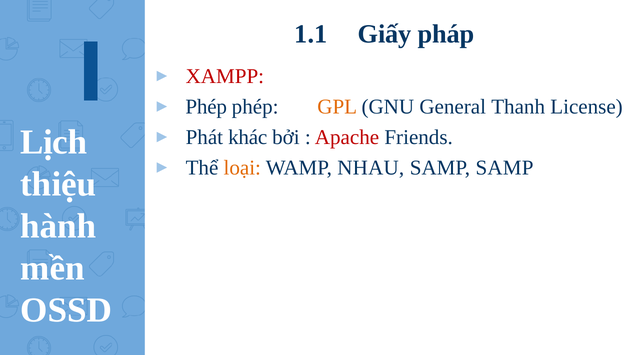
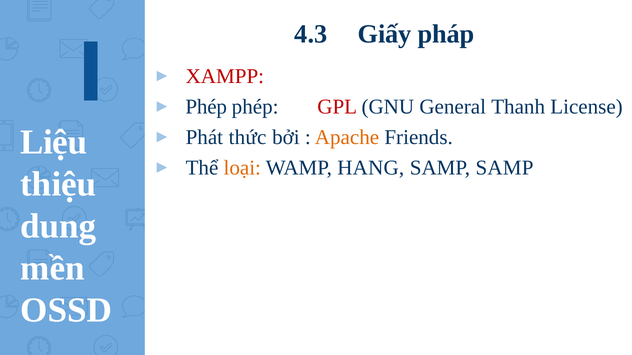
1.1: 1.1 -> 4.3
GPL colour: orange -> red
Lịch: Lịch -> Liệu
khác: khác -> thức
Apache colour: red -> orange
NHAU: NHAU -> HANG
hành: hành -> dung
